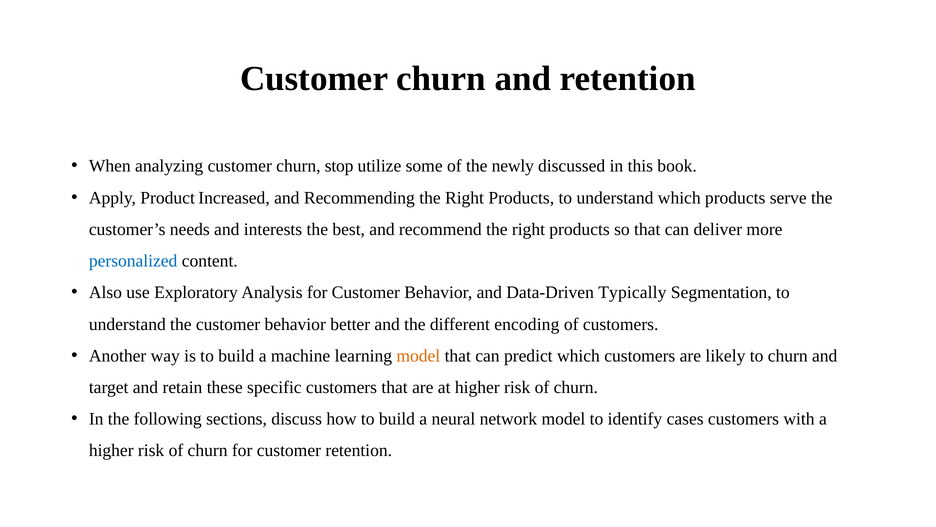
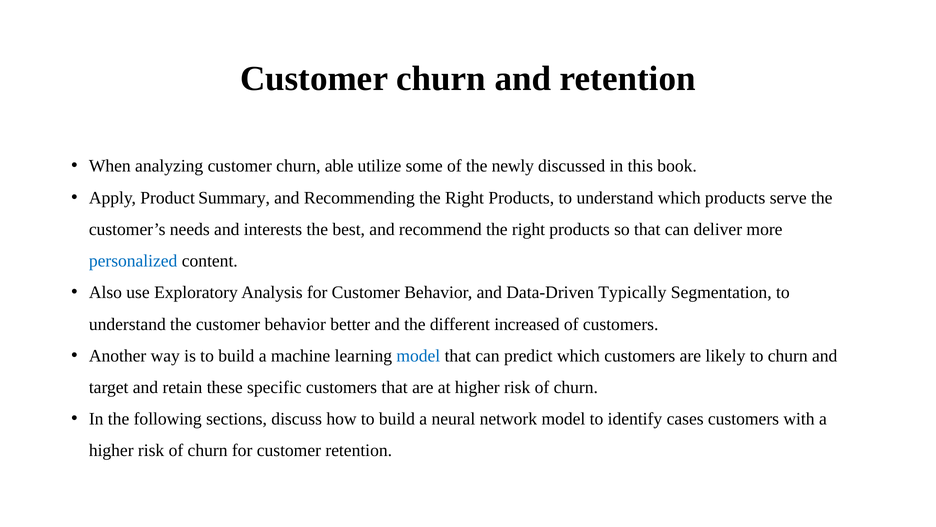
stop: stop -> able
Increased: Increased -> Summary
encoding: encoding -> increased
model at (418, 355) colour: orange -> blue
